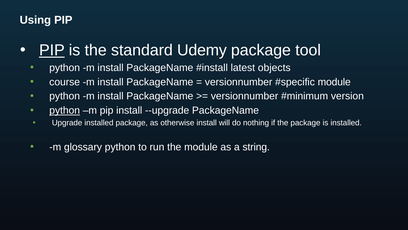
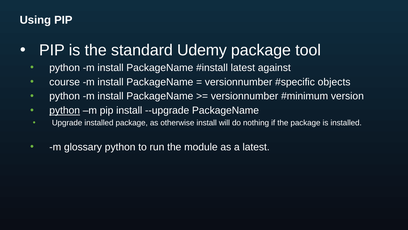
PIP at (52, 50) underline: present -> none
objects: objects -> against
module at (334, 82): module -> objects
a string: string -> latest
